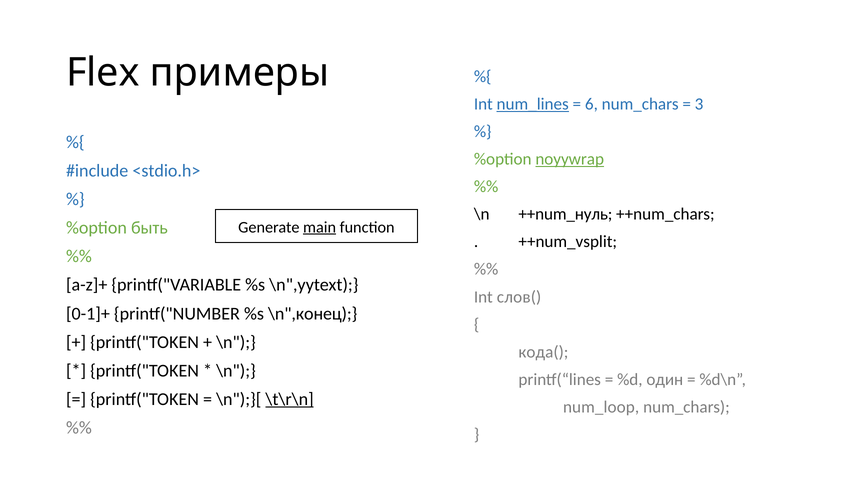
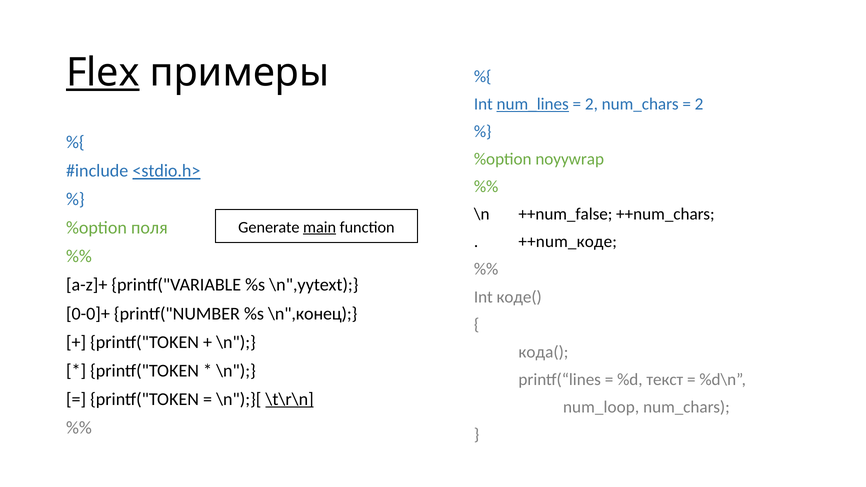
Flex underline: none -> present
6 at (591, 104): 6 -> 2
3 at (699, 104): 3 -> 2
noyywrap underline: present -> none
<stdio.h> underline: none -> present
++num_нуль: ++num_нуль -> ++num_false
быть: быть -> поля
++num_vsplit: ++num_vsplit -> ++num_коде
слов(: слов( -> коде(
0-1]+: 0-1]+ -> 0-0]+
один: один -> текст
